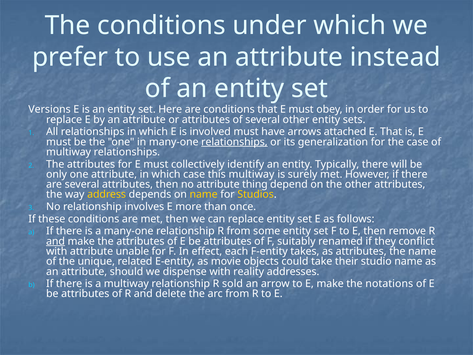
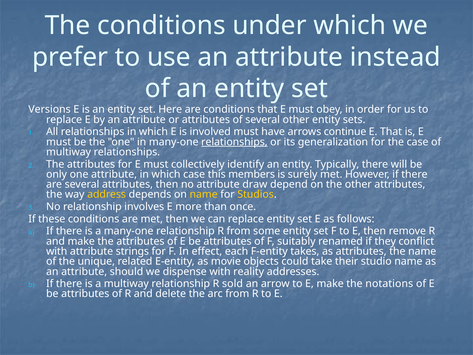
attached: attached -> continue
this multiway: multiway -> members
thing: thing -> draw
and at (56, 241) underline: present -> none
unable: unable -> strings
